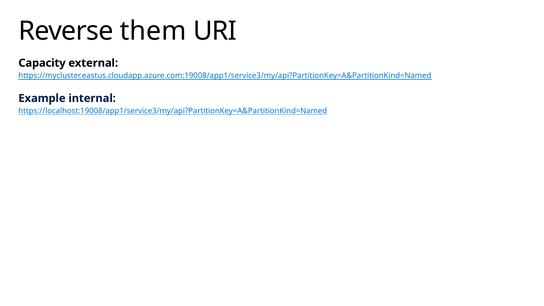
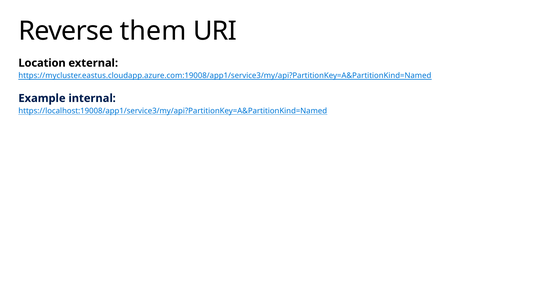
Capacity: Capacity -> Location
